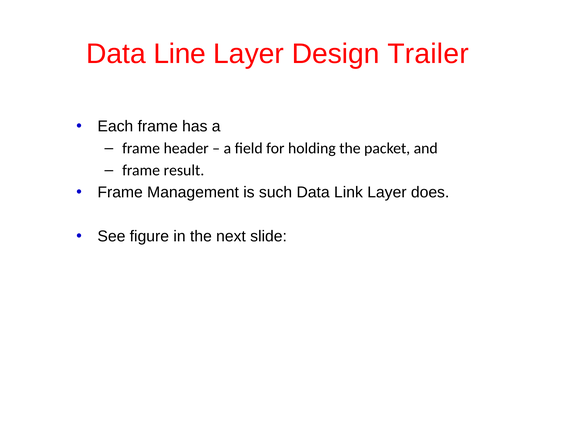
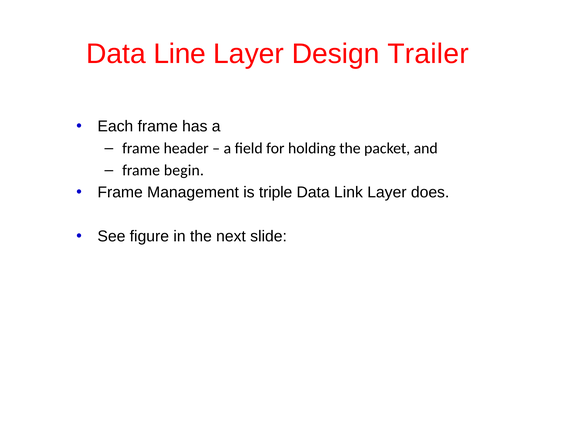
result: result -> begin
such: such -> triple
